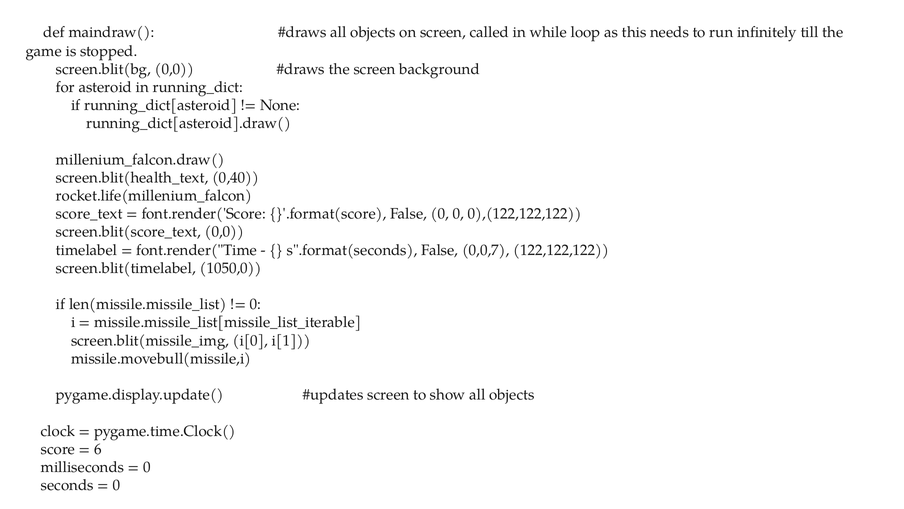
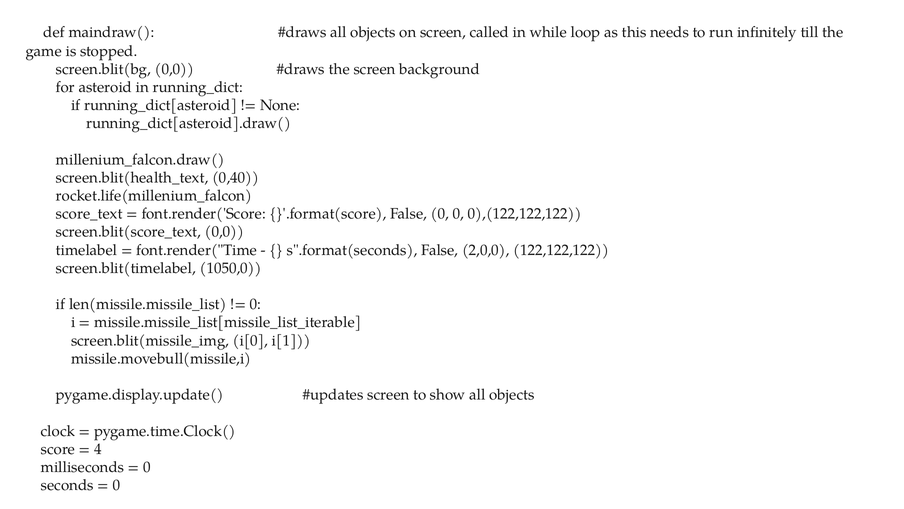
0,0,7: 0,0,7 -> 2,0,0
6: 6 -> 4
